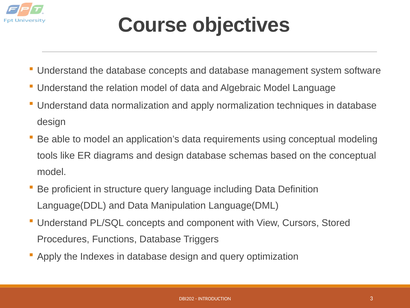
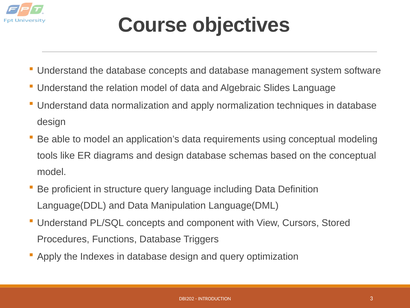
Algebraic Model: Model -> Slides
